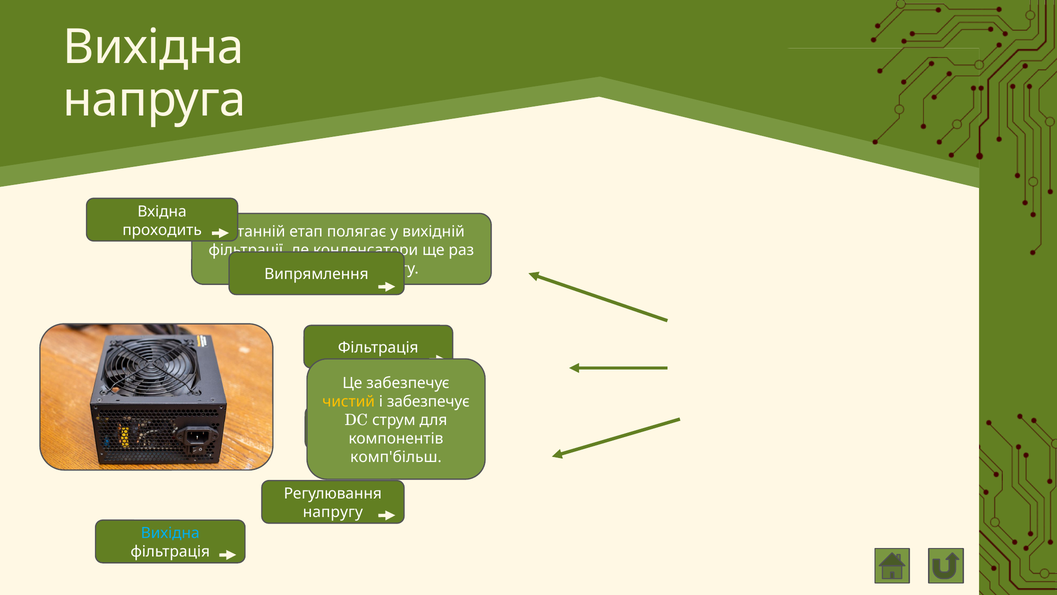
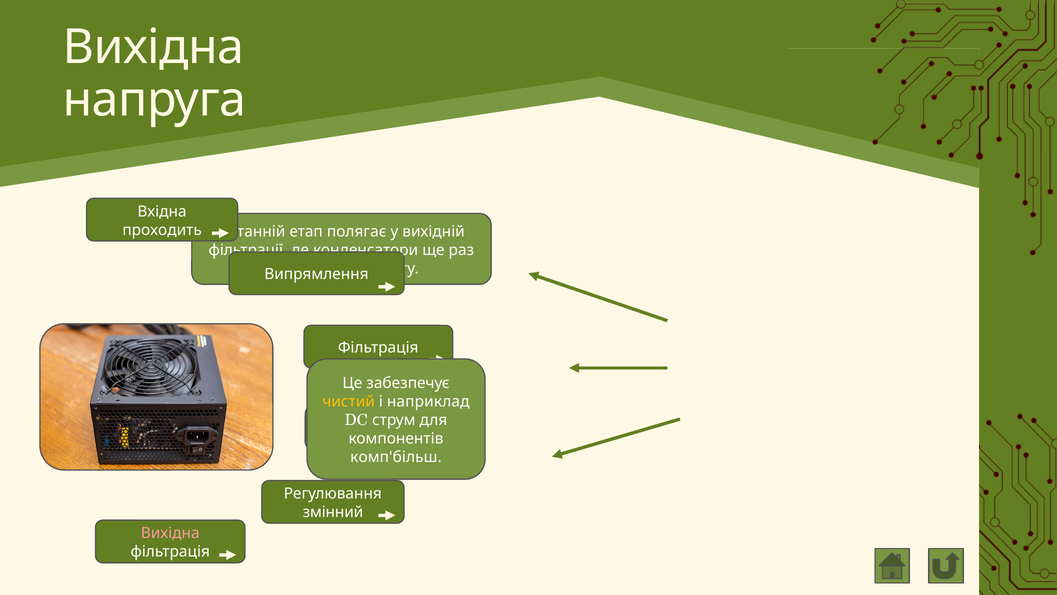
і забезпечує: забезпечує -> наприклад
напругу at (333, 512): напругу -> змінний
Вихідна at (170, 533) colour: light blue -> pink
